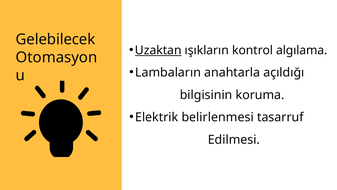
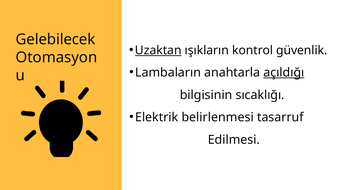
algılama: algılama -> güvenlik
açıldığı underline: none -> present
koruma: koruma -> sıcaklığı
